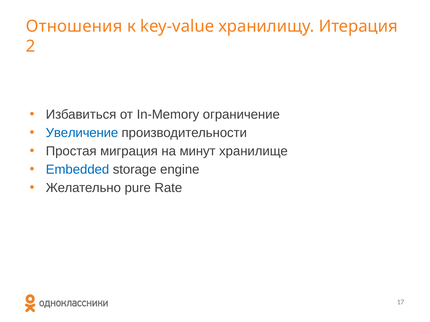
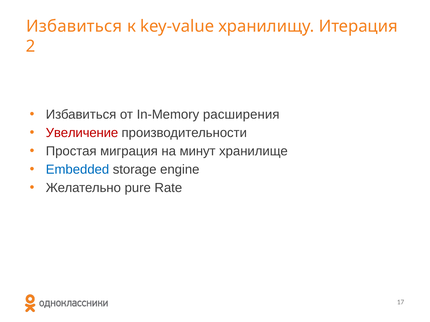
Отношения at (74, 26): Отношения -> Избавиться
ограничение: ограничение -> расширения
Увеличение colour: blue -> red
